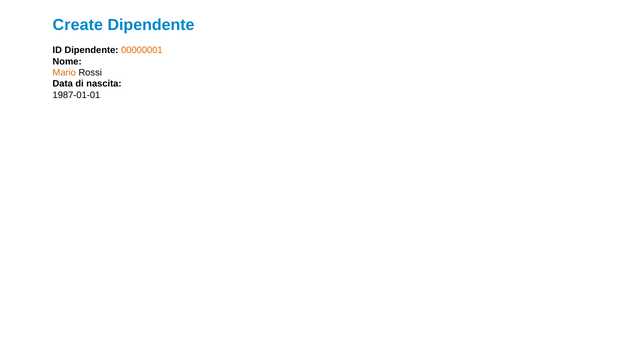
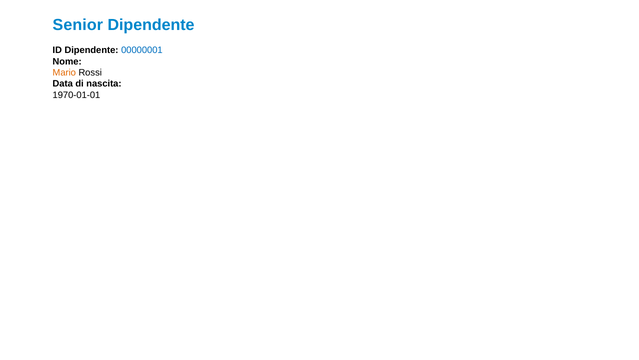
Create: Create -> Senior
00000001 colour: orange -> blue
1987-01-01: 1987-01-01 -> 1970-01-01
